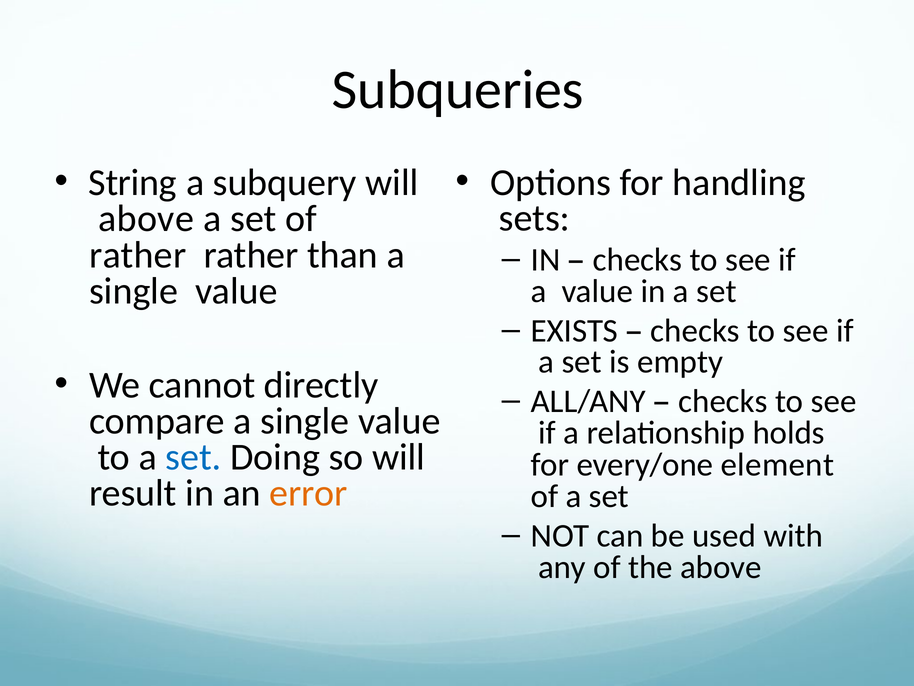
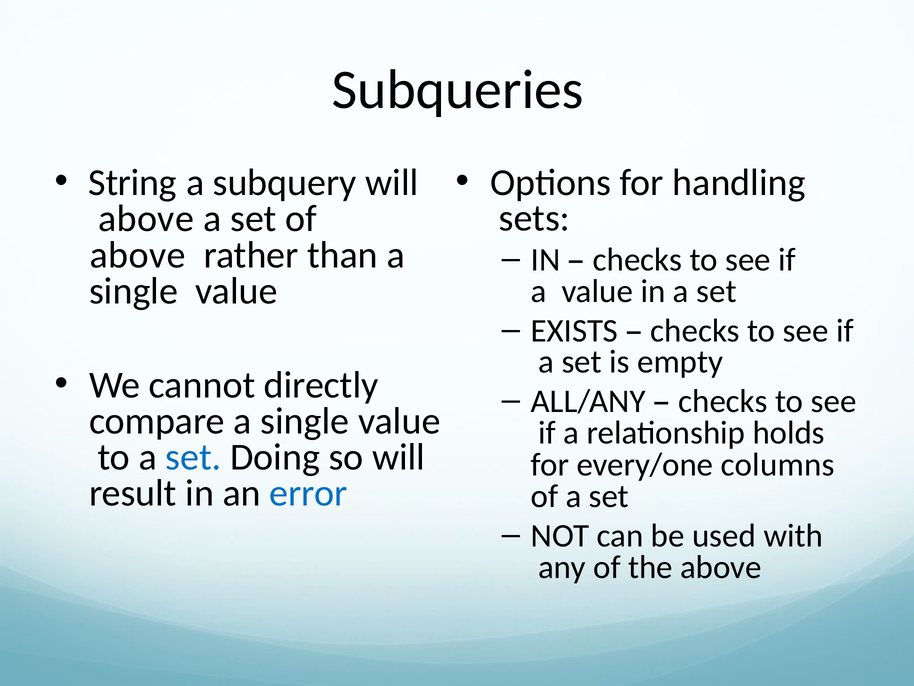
rather at (138, 255): rather -> above
element: element -> columns
error colour: orange -> blue
